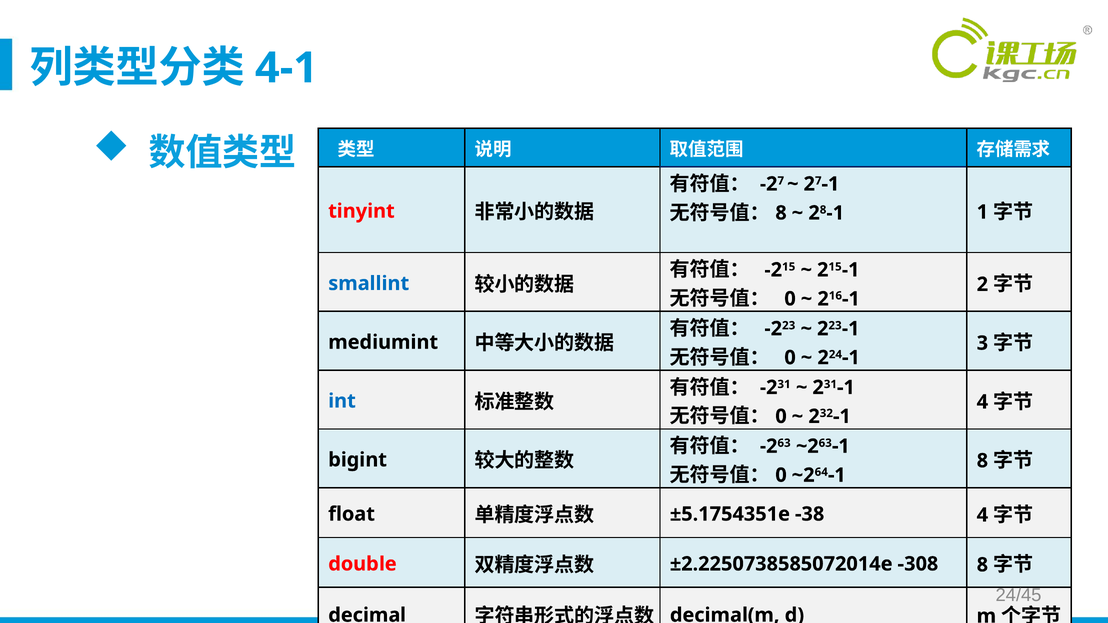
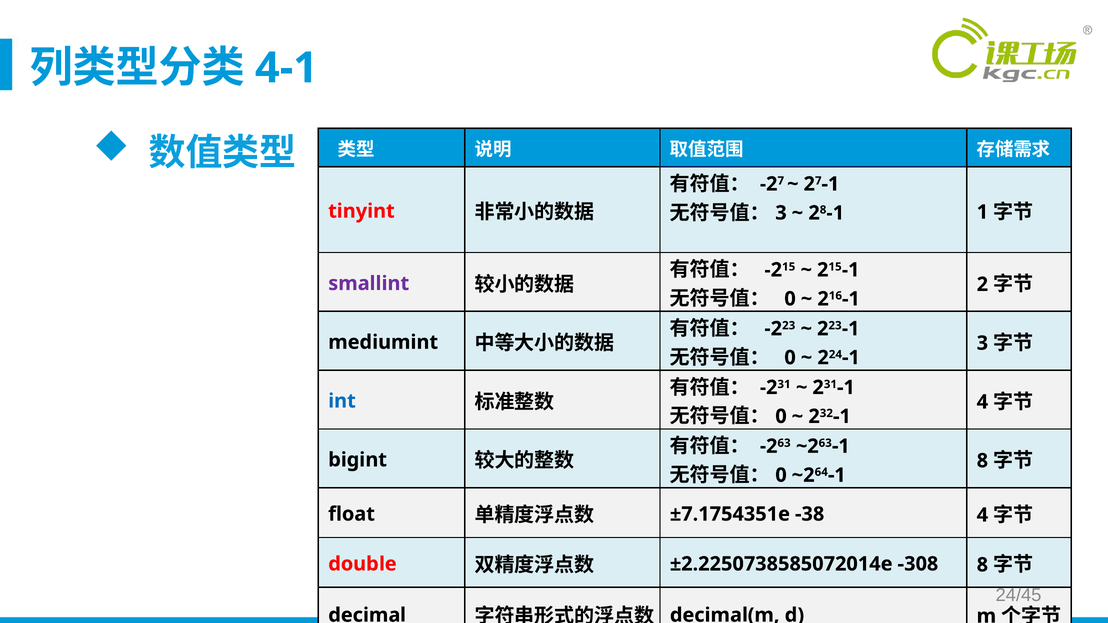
8 at (781, 213): 8 -> 3
smallint colour: blue -> purple
±5.1754351e: ±5.1754351e -> ±7.1754351e
